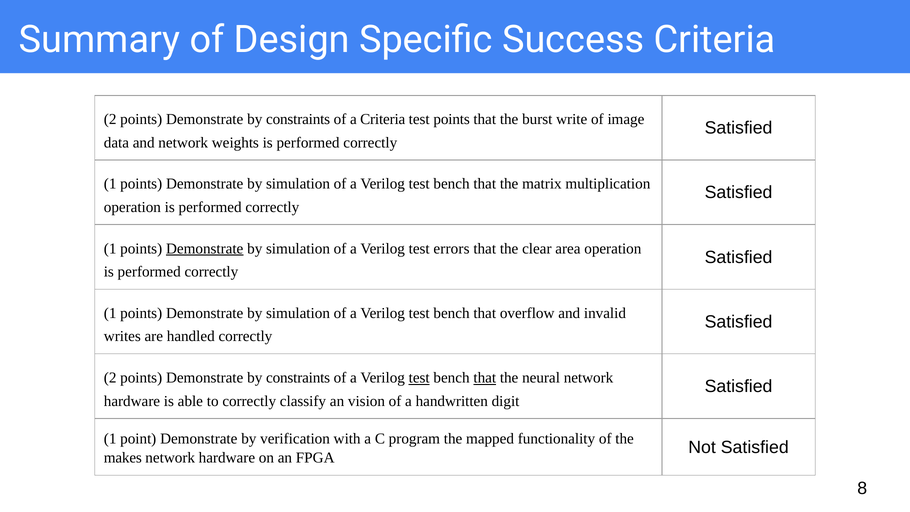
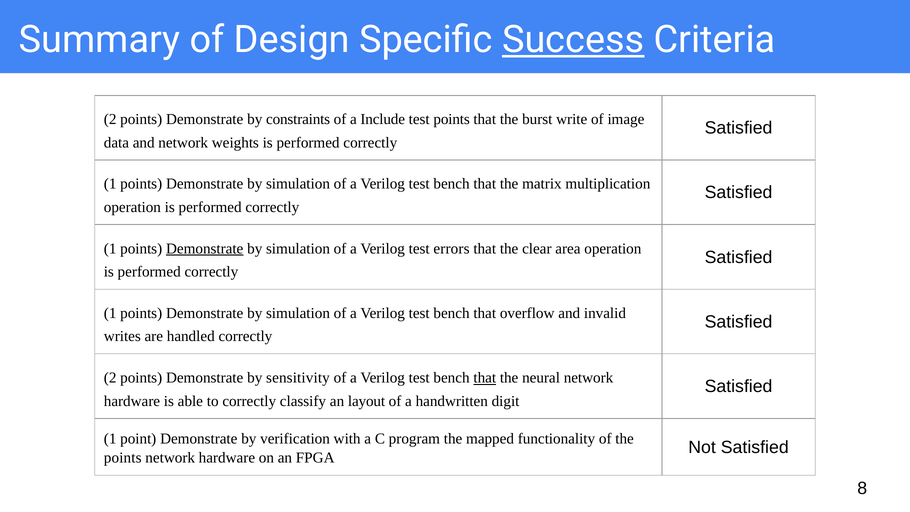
Success underline: none -> present
a Criteria: Criteria -> Include
constraints at (298, 378): constraints -> sensitivity
test at (419, 378) underline: present -> none
vision: vision -> layout
makes at (123, 458): makes -> points
